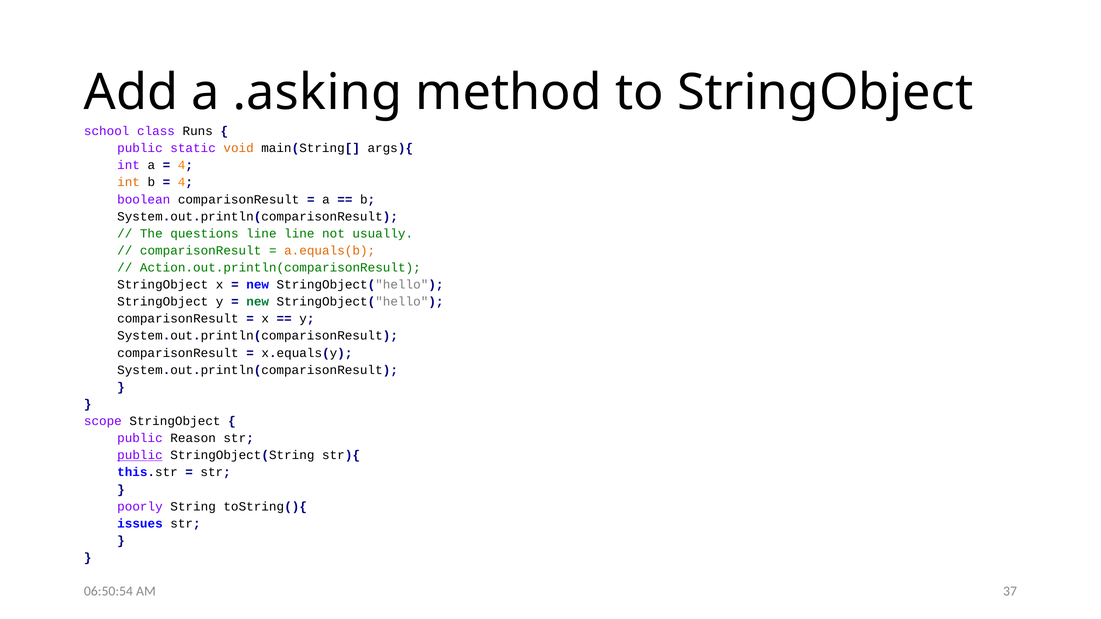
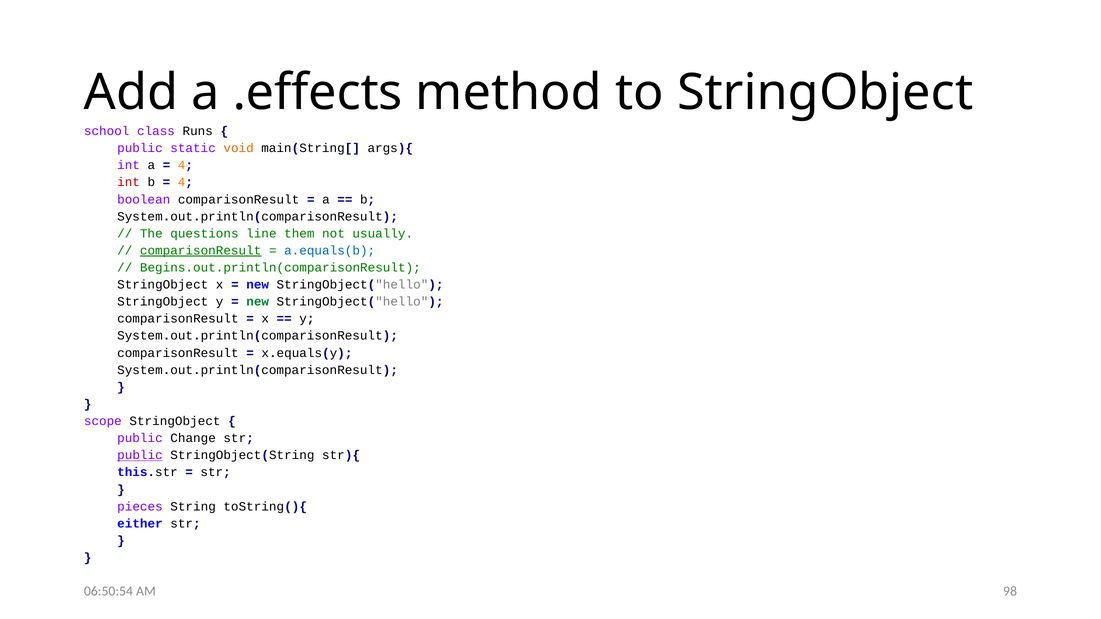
.asking: .asking -> .effects
int at (129, 182) colour: orange -> red
line line: line -> them
comparisonResult at (201, 251) underline: none -> present
a.equals(b colour: orange -> blue
Action.out.println(comparisonResult: Action.out.println(comparisonResult -> Begins.out.println(comparisonResult
Reason: Reason -> Change
poorly: poorly -> pieces
issues: issues -> either
37: 37 -> 98
